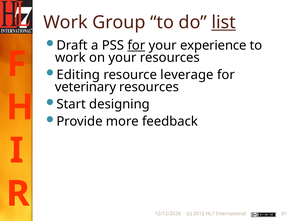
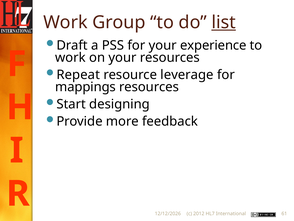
for at (136, 45) underline: present -> none
Editing: Editing -> Repeat
veterinary: veterinary -> mappings
